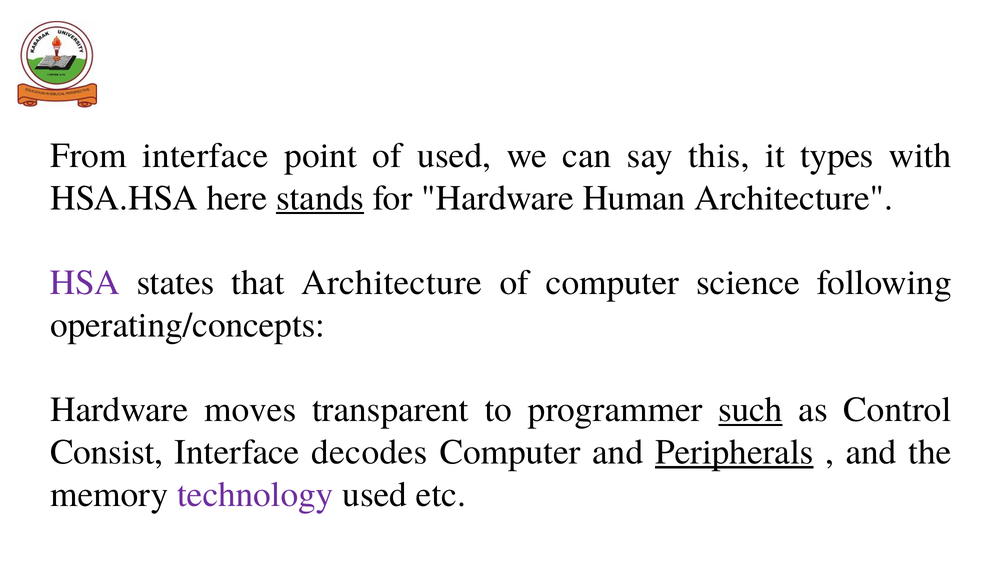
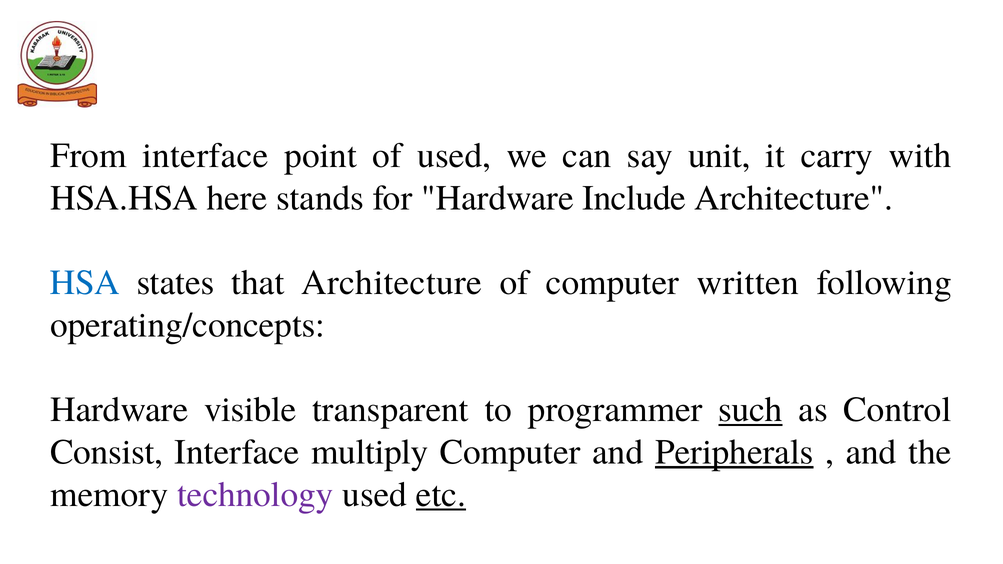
this: this -> unit
types: types -> carry
stands underline: present -> none
Human: Human -> Include
HSA colour: purple -> blue
science: science -> written
moves: moves -> visible
decodes: decodes -> multiply
etc underline: none -> present
